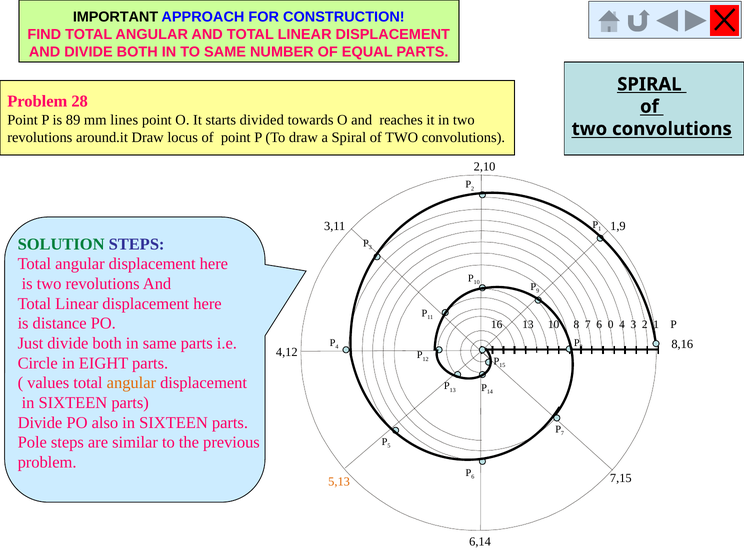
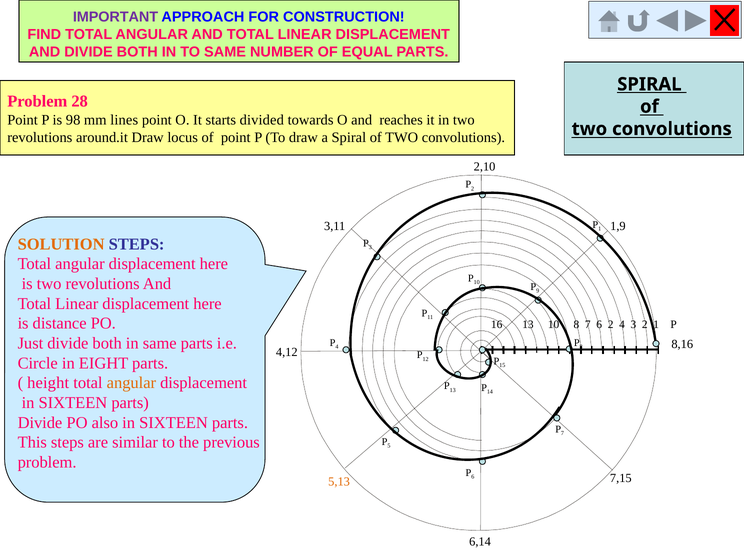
IMPORTANT colour: black -> purple
89: 89 -> 98
SOLUTION colour: green -> orange
6 0: 0 -> 2
values: values -> height
Pole: Pole -> This
